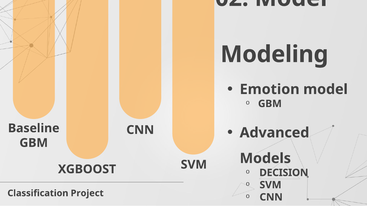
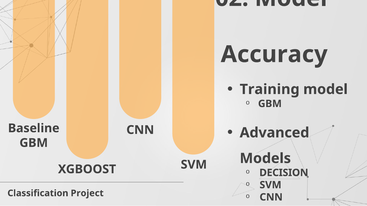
Modeling: Modeling -> Accuracy
Emotion: Emotion -> Training
